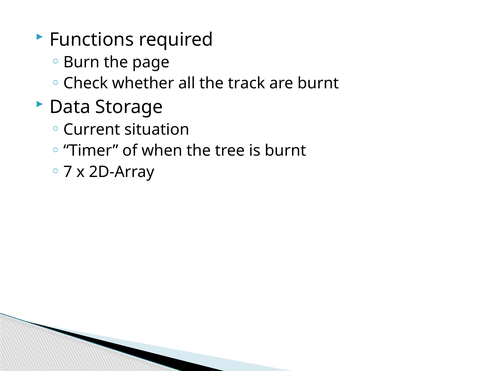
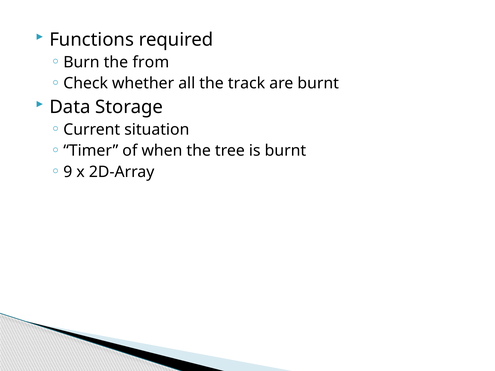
page: page -> from
7: 7 -> 9
